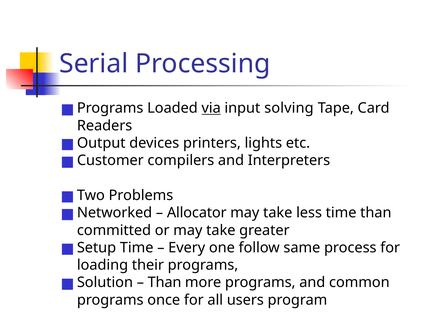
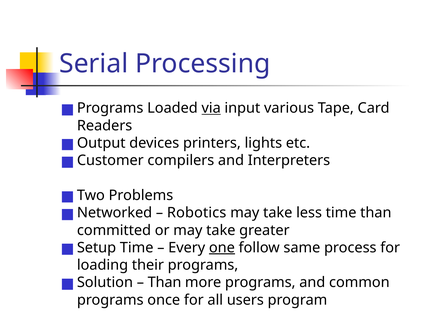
solving: solving -> various
Allocator: Allocator -> Robotics
one underline: none -> present
